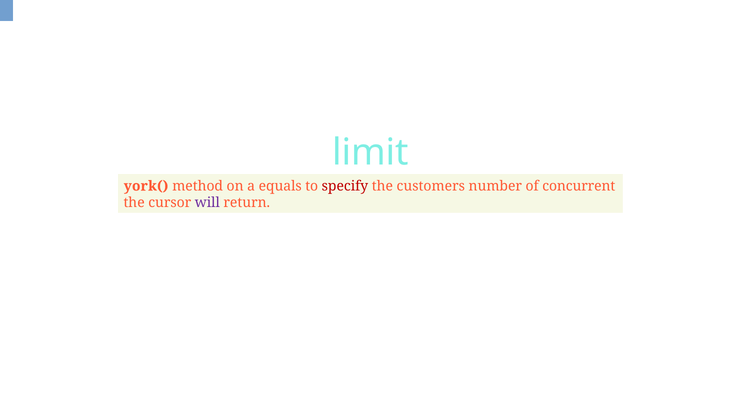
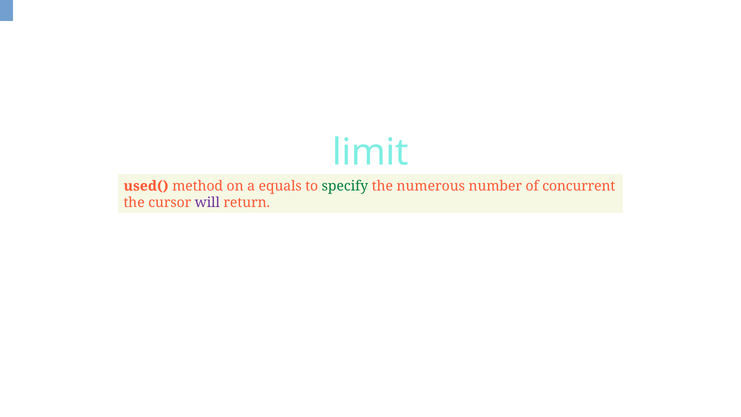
york(: york( -> used(
specify colour: red -> green
customers: customers -> numerous
